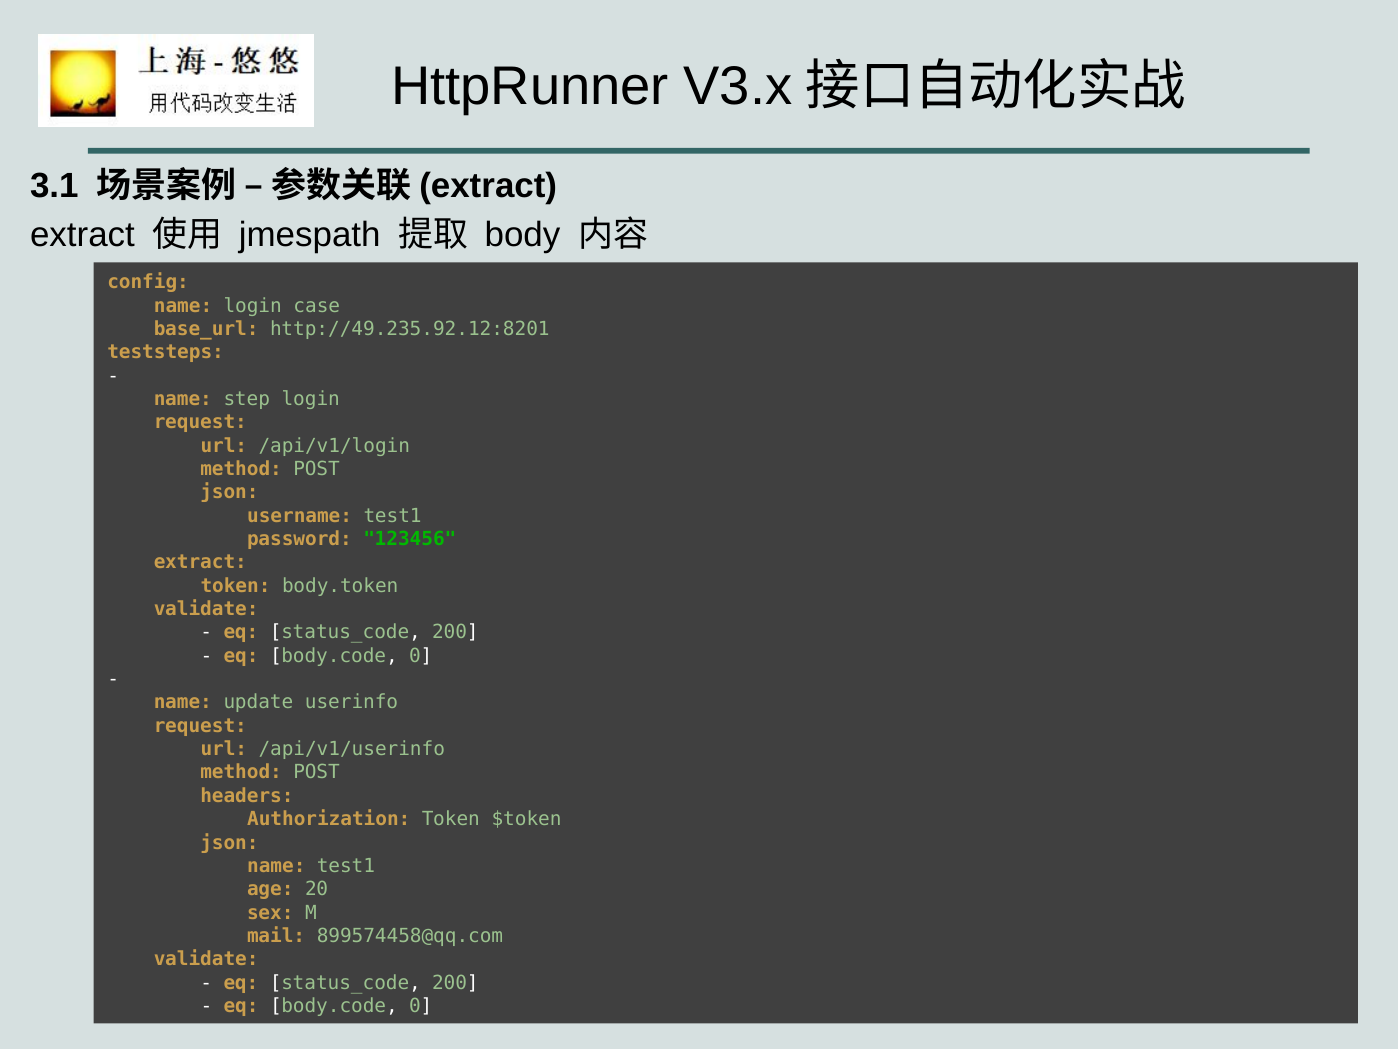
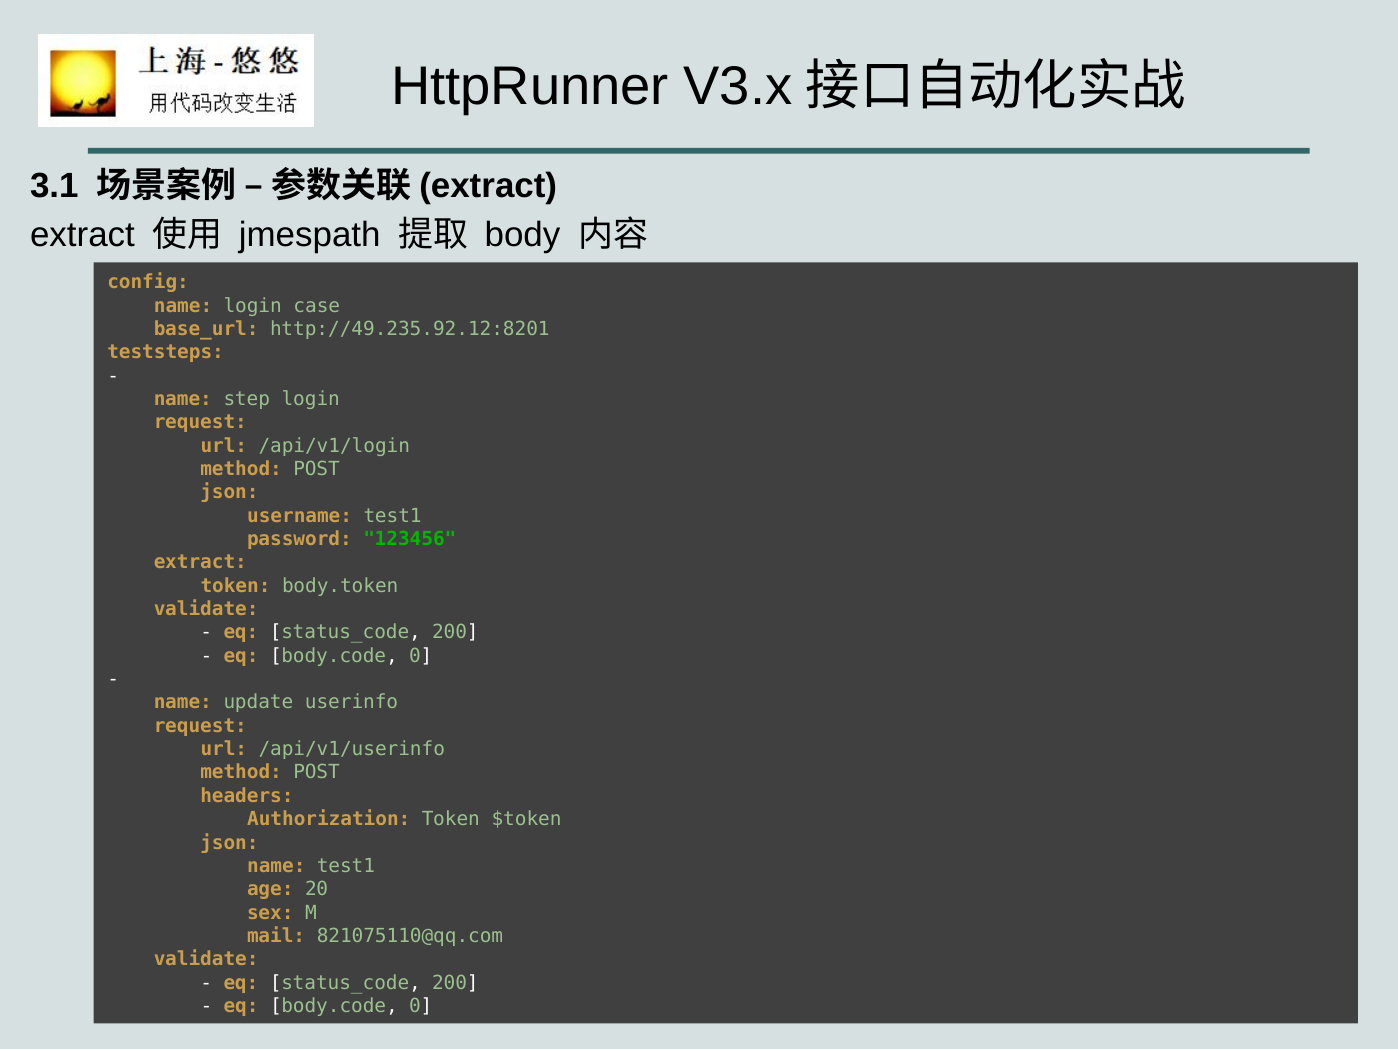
899574458@qq.com: 899574458@qq.com -> 821075110@qq.com
